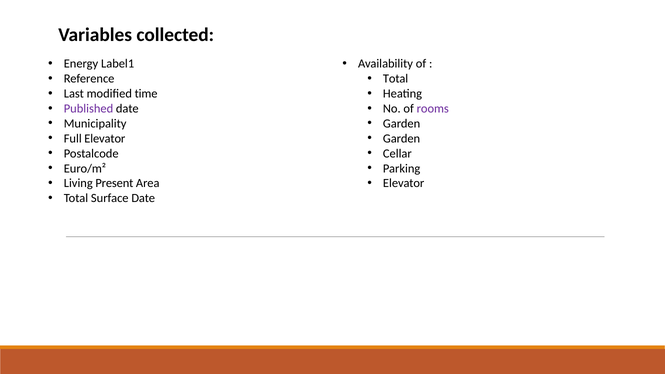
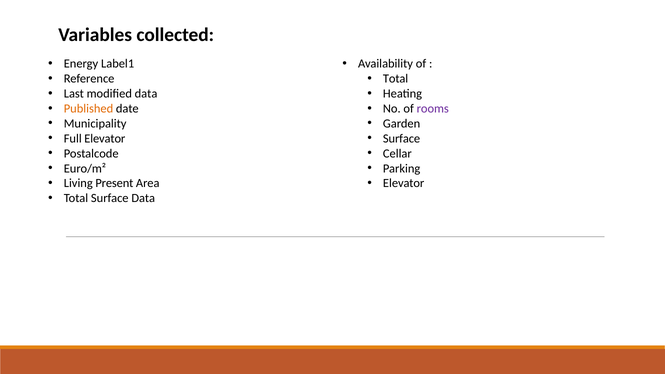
modified time: time -> data
Published colour: purple -> orange
Garden at (402, 138): Garden -> Surface
Surface Date: Date -> Data
